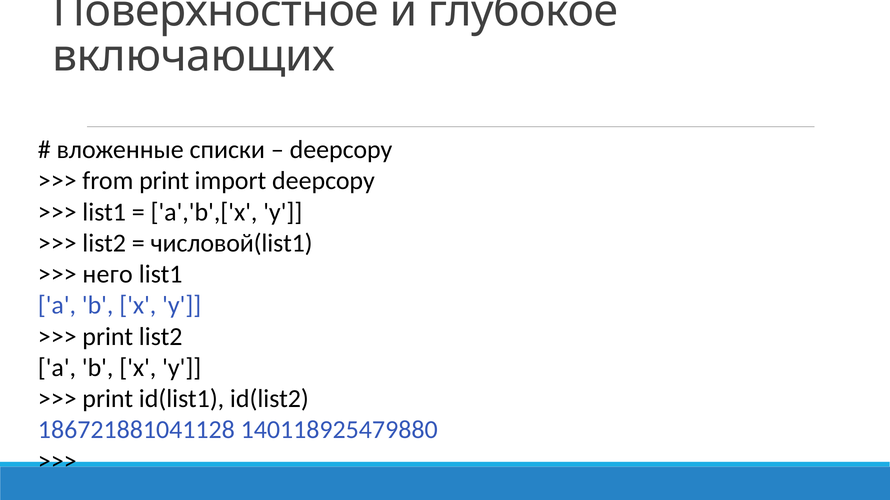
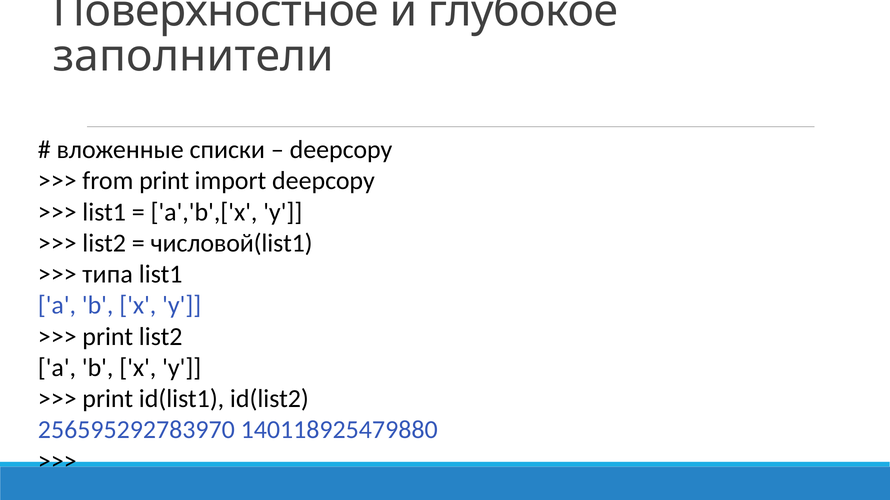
включающих: включающих -> заполнители
него: него -> типа
186721881041128: 186721881041128 -> 256595292783970
